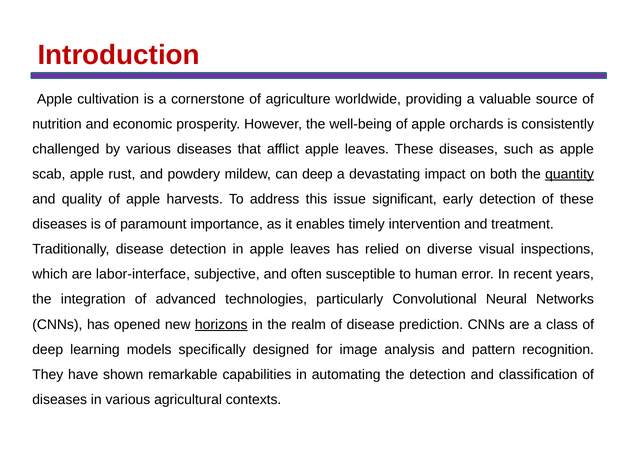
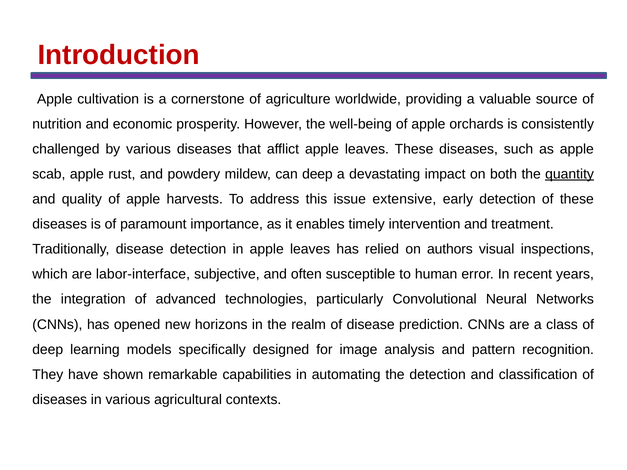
significant: significant -> extensive
diverse: diverse -> authors
horizons underline: present -> none
